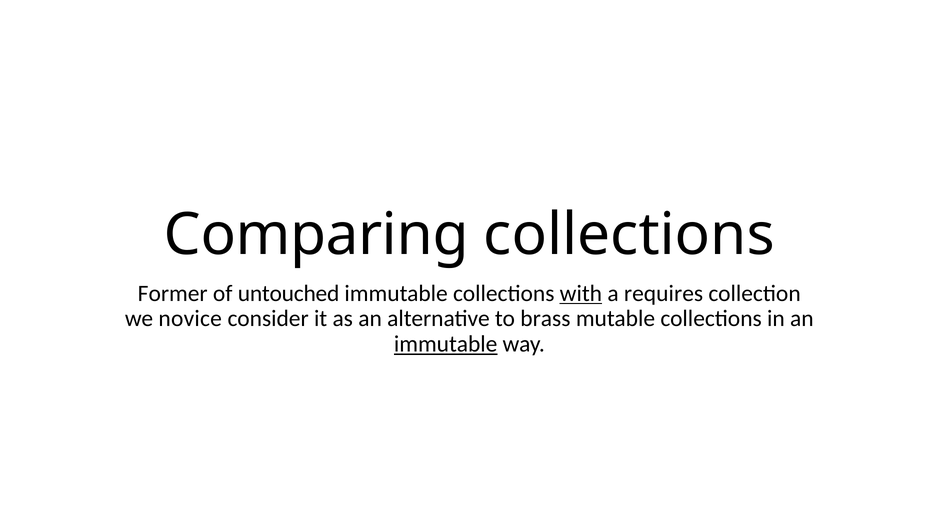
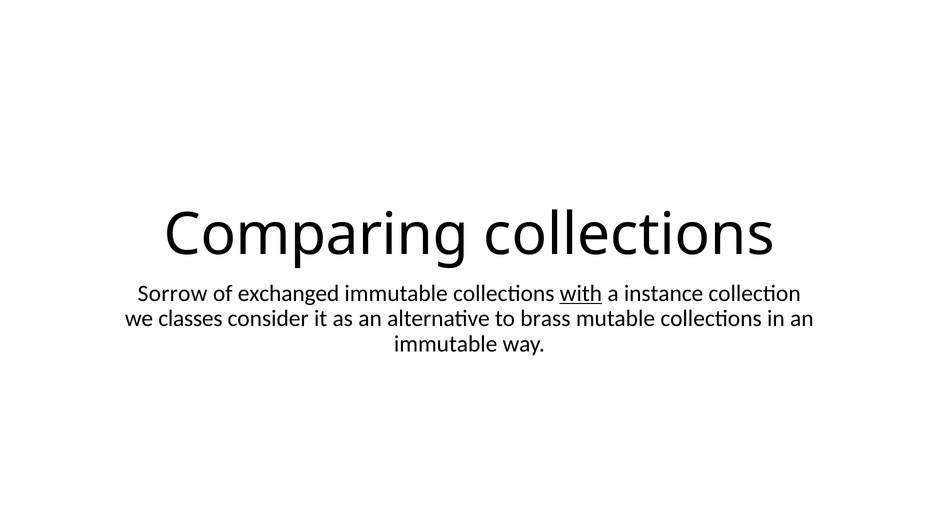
Former: Former -> Sorrow
untouched: untouched -> exchanged
requires: requires -> instance
novice: novice -> classes
immutable at (446, 344) underline: present -> none
